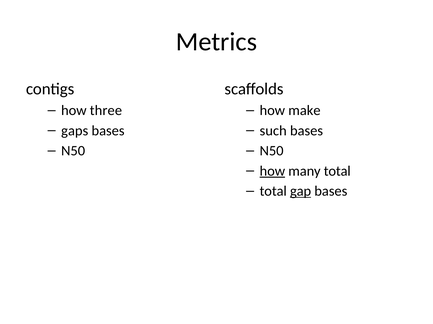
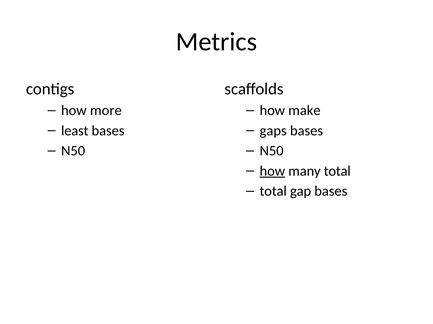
three: three -> more
gaps: gaps -> least
such: such -> gaps
gap underline: present -> none
